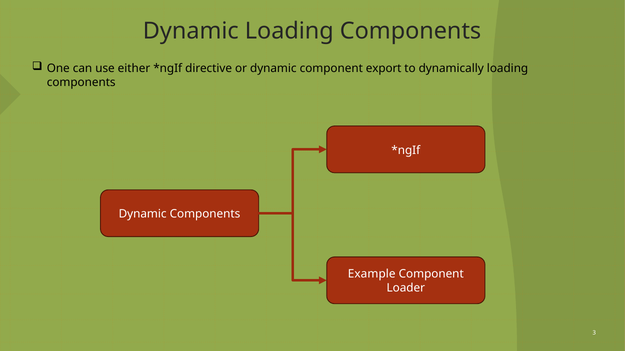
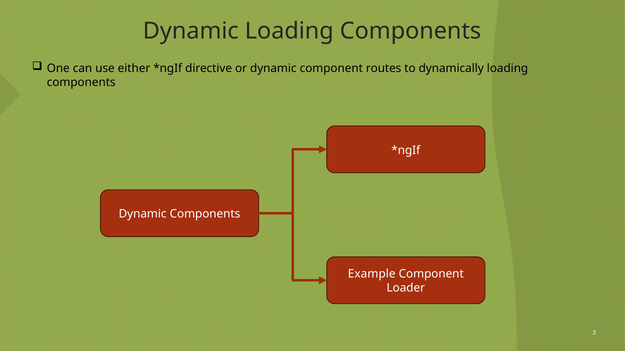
export: export -> routes
